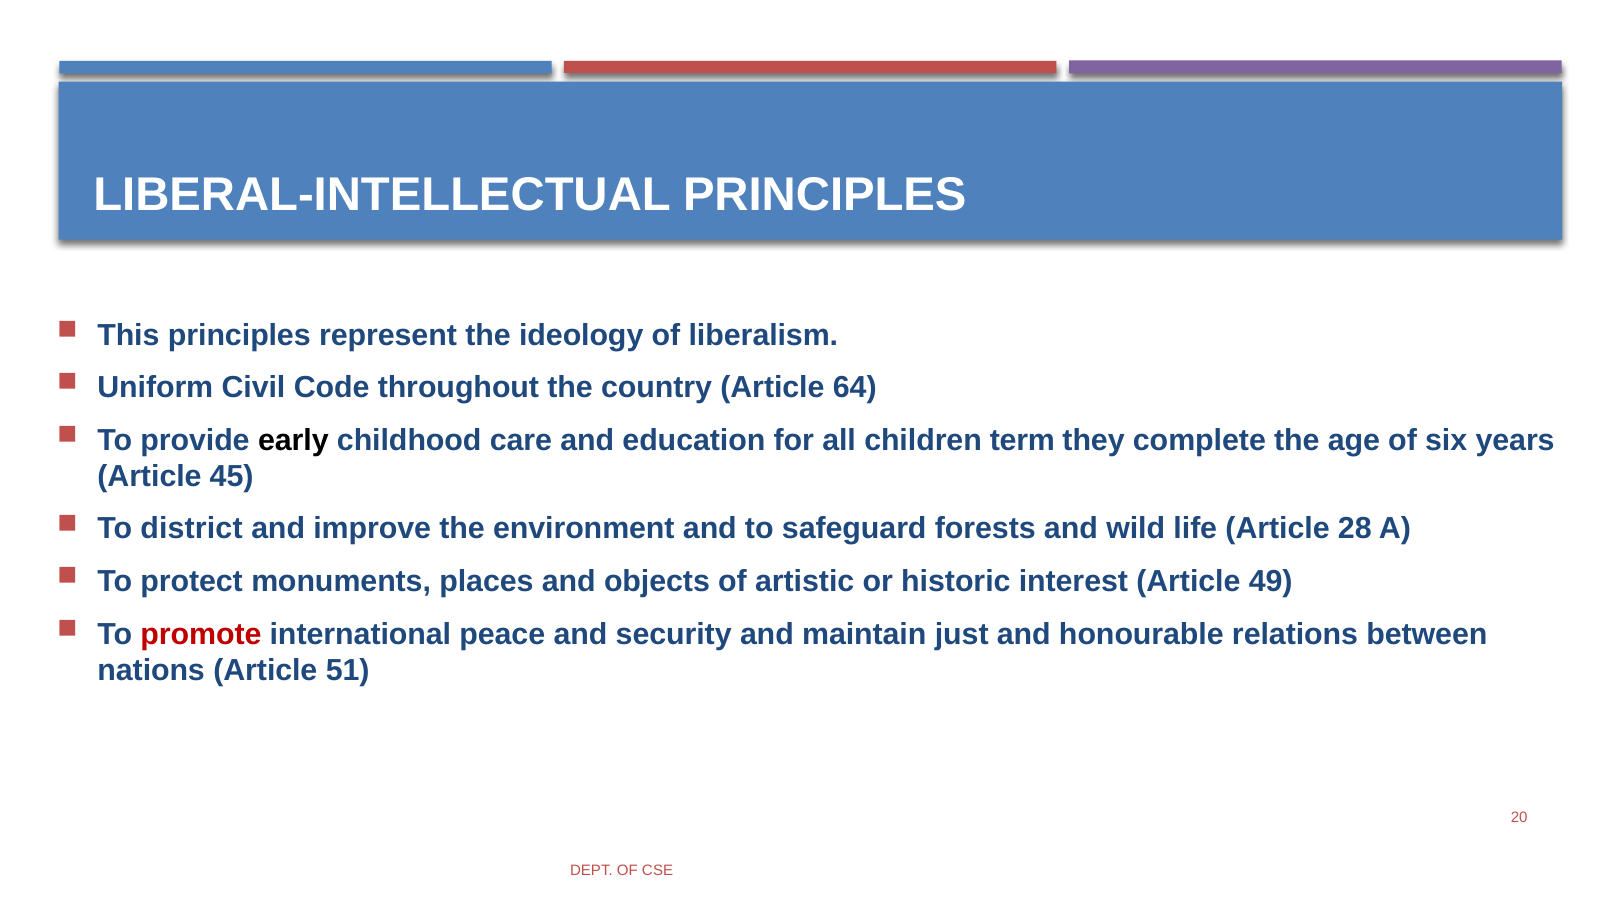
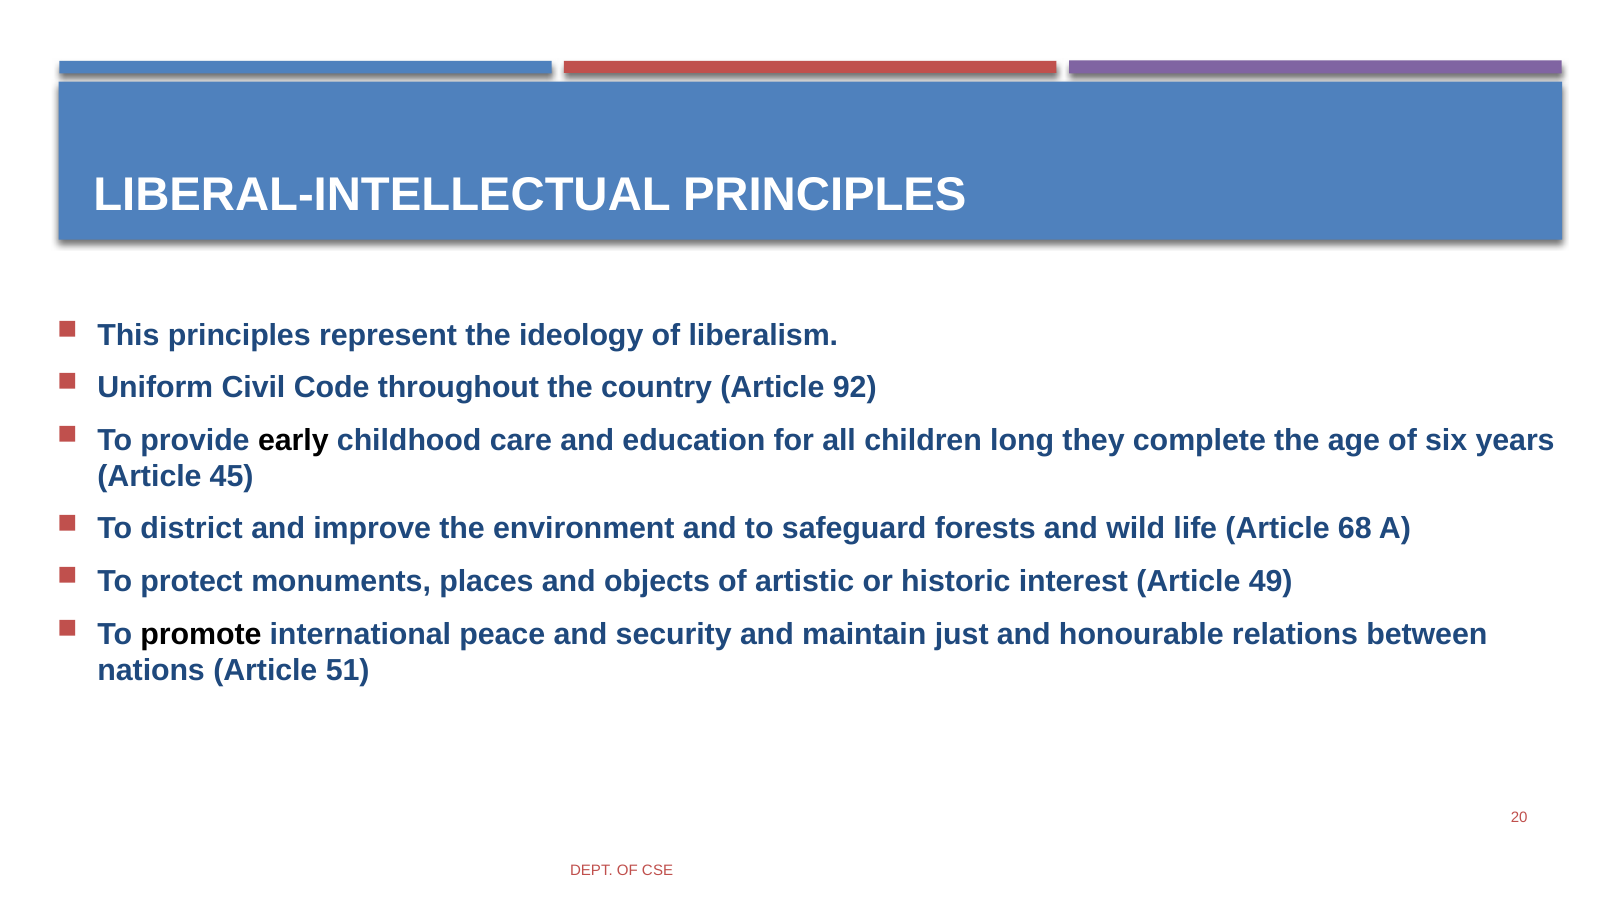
64: 64 -> 92
term: term -> long
28: 28 -> 68
promote colour: red -> black
